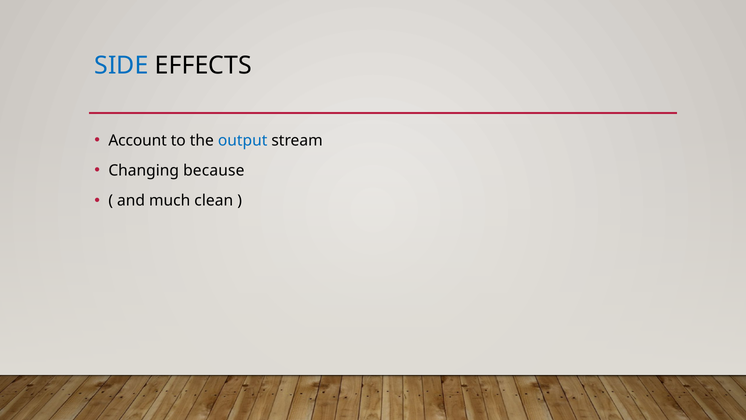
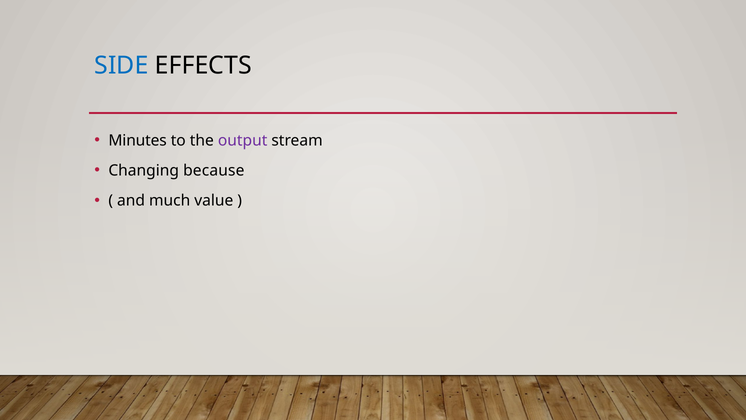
Account: Account -> Minutes
output colour: blue -> purple
clean: clean -> value
